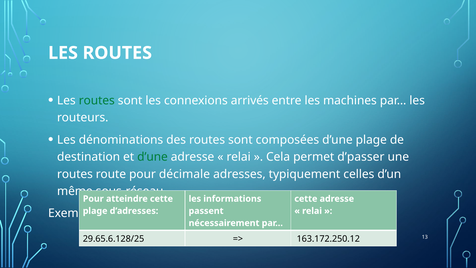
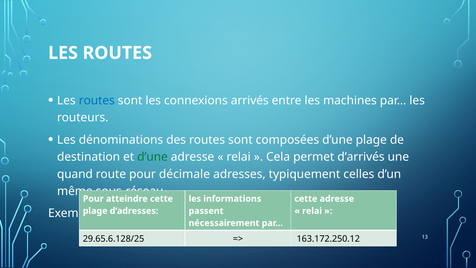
routes at (97, 100) colour: green -> blue
d’passer: d’passer -> d’arrivés
routes at (75, 174): routes -> quand
